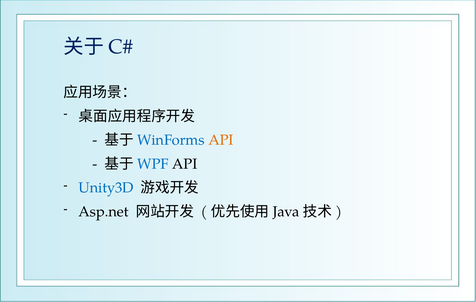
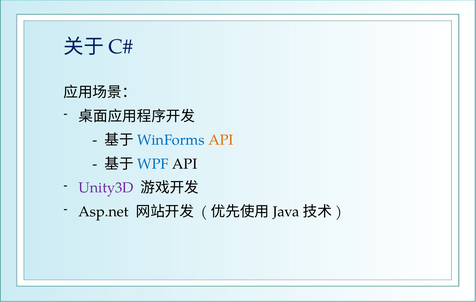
Unity3D colour: blue -> purple
